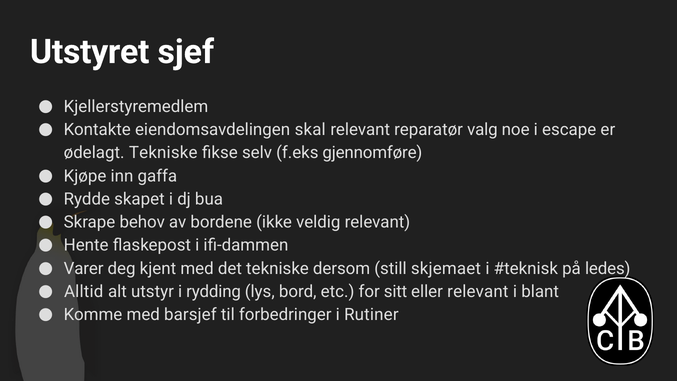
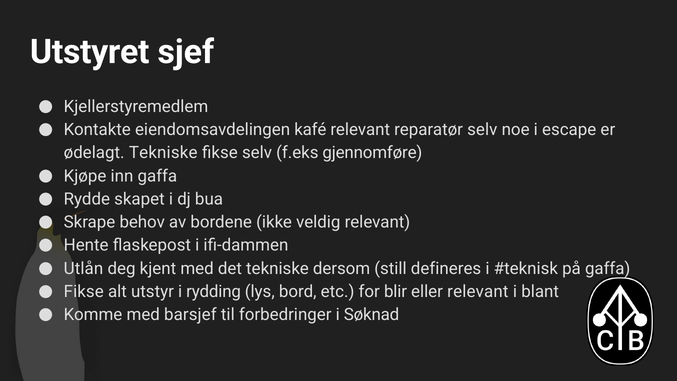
skal: skal -> kafé
reparatør valg: valg -> selv
Varer: Varer -> Utlån
skjemaet: skjemaet -> defineres
på ledes: ledes -> gaffa
Alltid at (84, 292): Alltid -> Fikse
sitt: sitt -> blir
Rutiner: Rutiner -> Søknad
